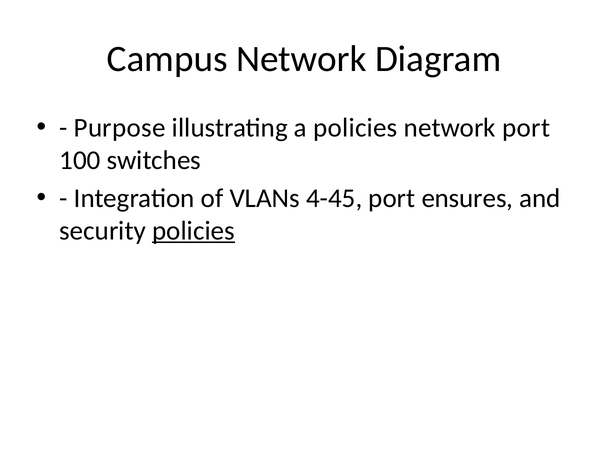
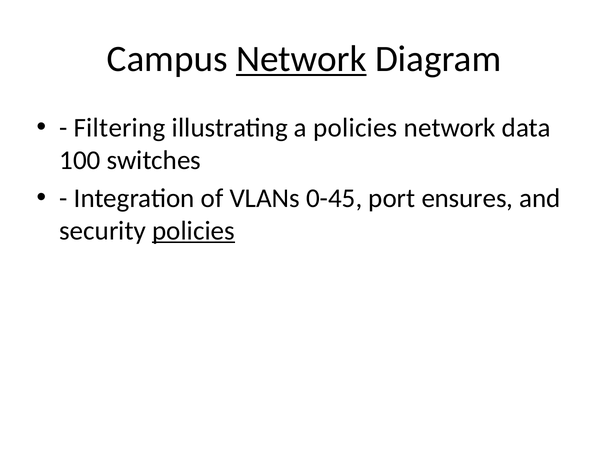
Network at (301, 59) underline: none -> present
Purpose: Purpose -> Filtering
network port: port -> data
4-45: 4-45 -> 0-45
